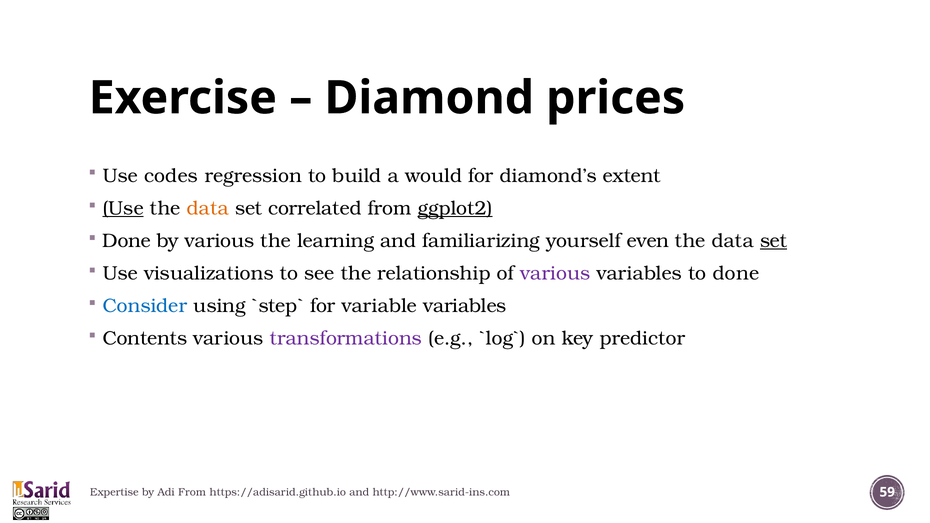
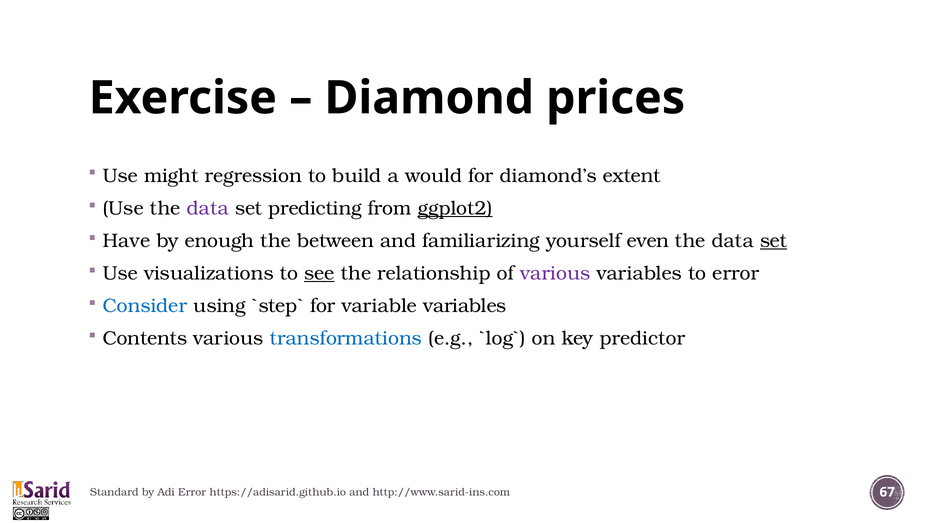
codes: codes -> might
Use at (123, 208) underline: present -> none
data at (208, 208) colour: orange -> purple
correlated: correlated -> predicting
Done at (127, 241): Done -> Have
by various: various -> enough
learning: learning -> between
see underline: none -> present
to done: done -> error
transformations colour: purple -> blue
Expertise: Expertise -> Standard
Adi From: From -> Error
59: 59 -> 67
